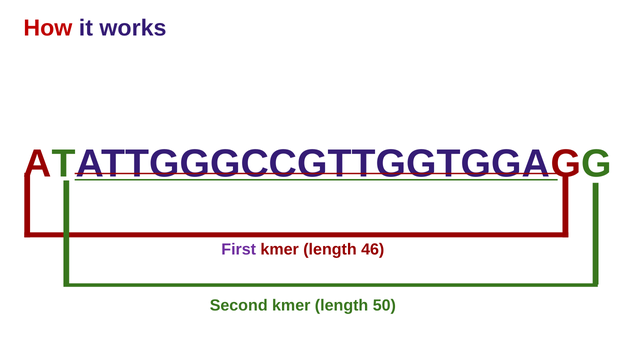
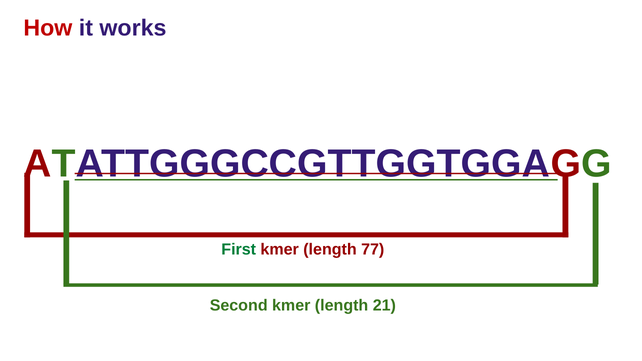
First colour: purple -> green
46: 46 -> 77
50: 50 -> 21
